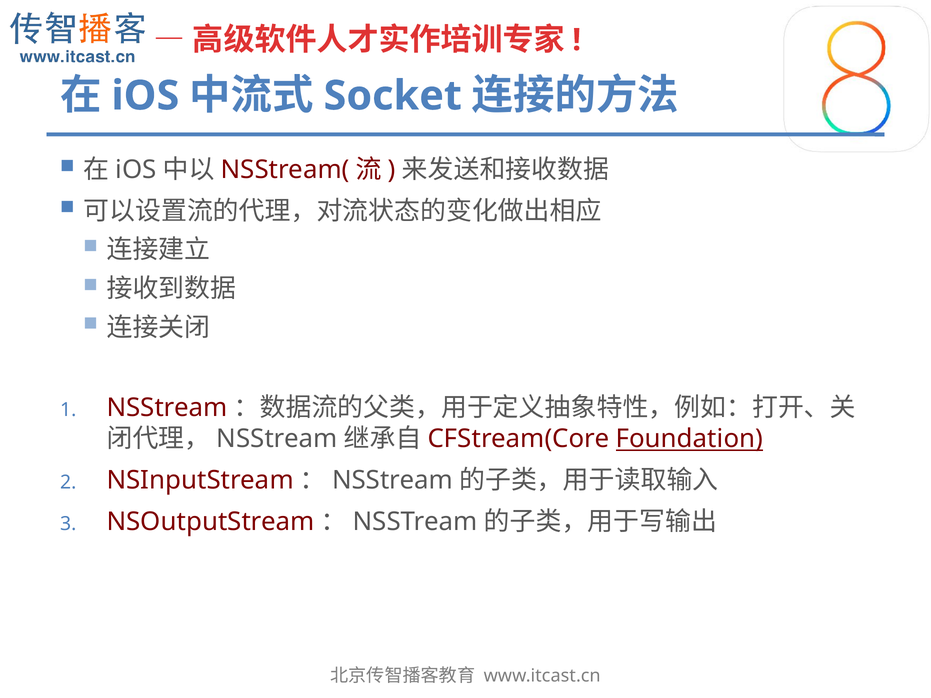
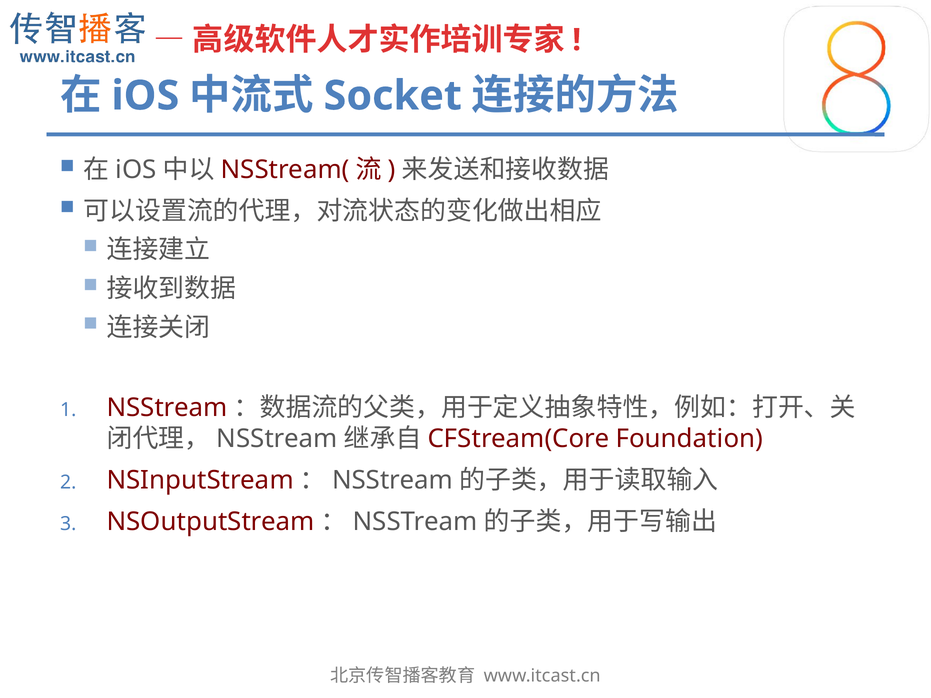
Foundation underline: present -> none
